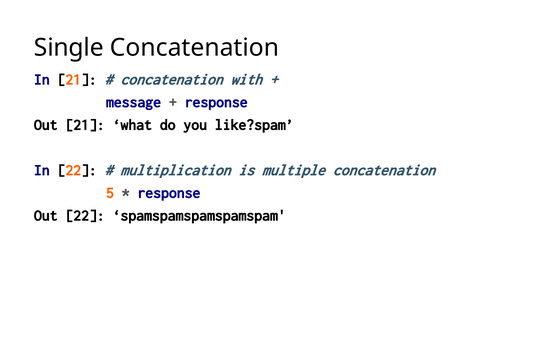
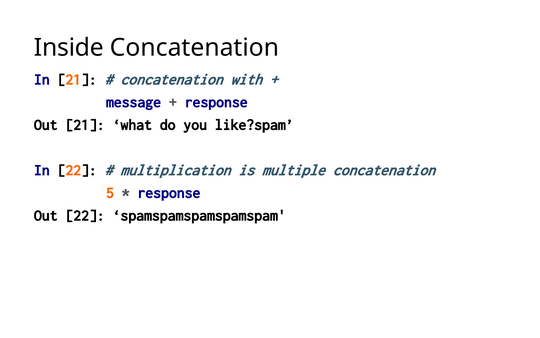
Single: Single -> Inside
